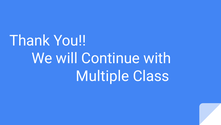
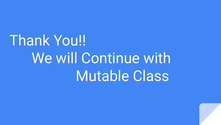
Multiple: Multiple -> Mutable
